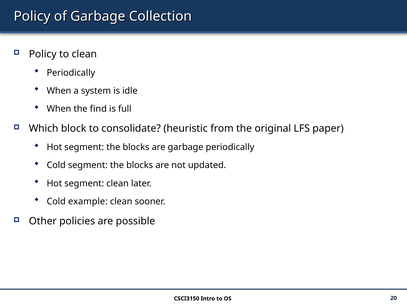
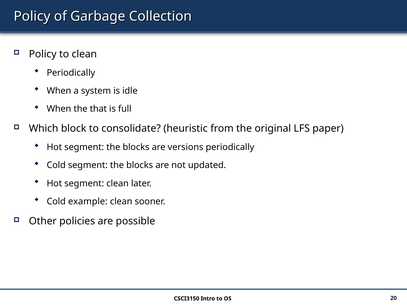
find: find -> that
are garbage: garbage -> versions
